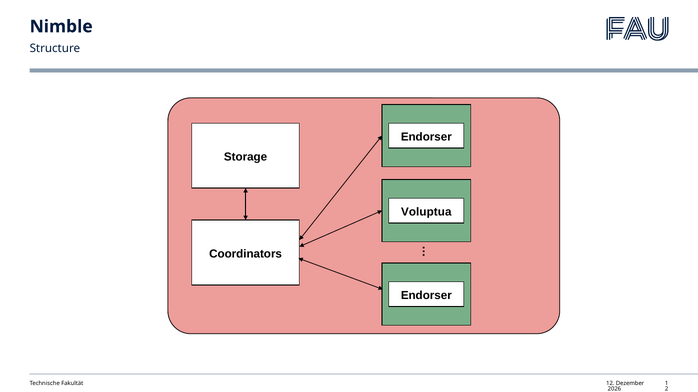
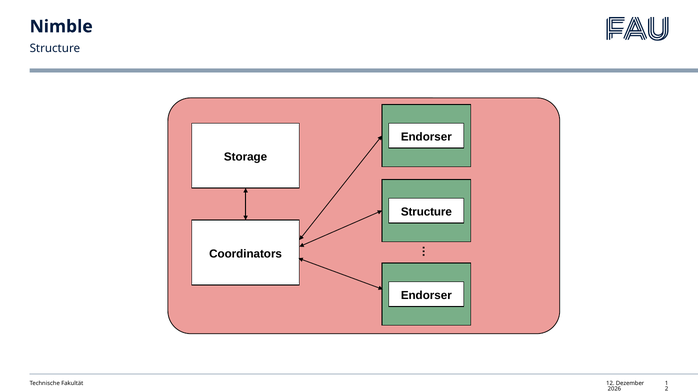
Voluptua at (426, 212): Voluptua -> Structure
